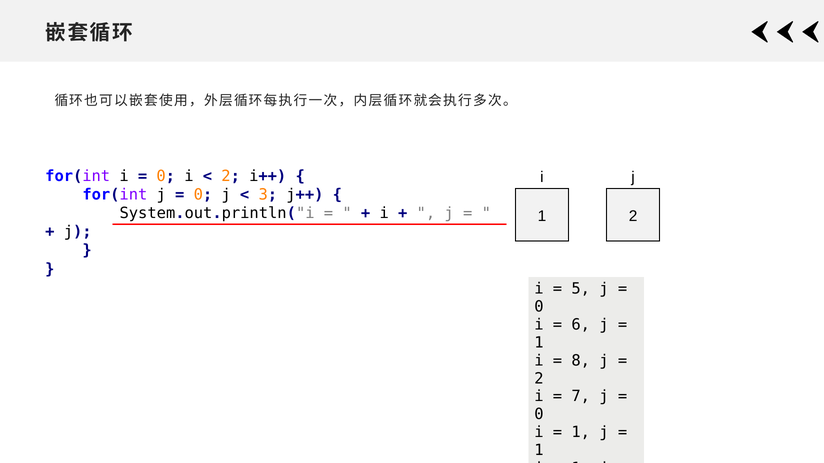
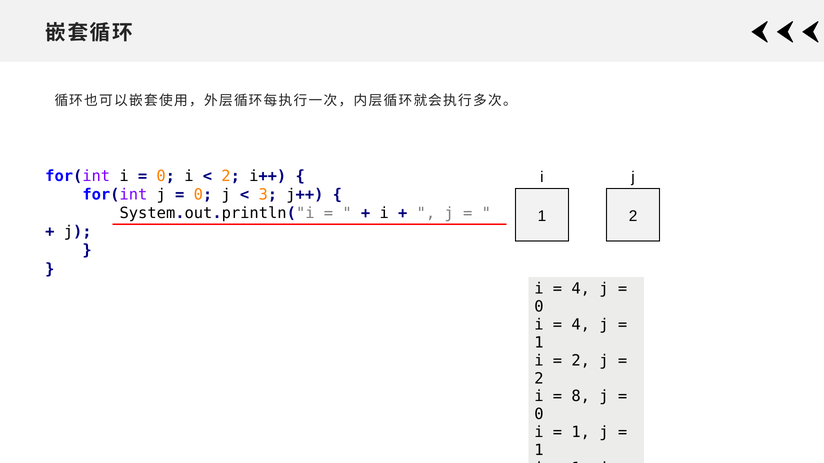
5 at (581, 289): 5 -> 4
6 at (581, 325): 6 -> 4
8 at (581, 361): 8 -> 2
7: 7 -> 8
